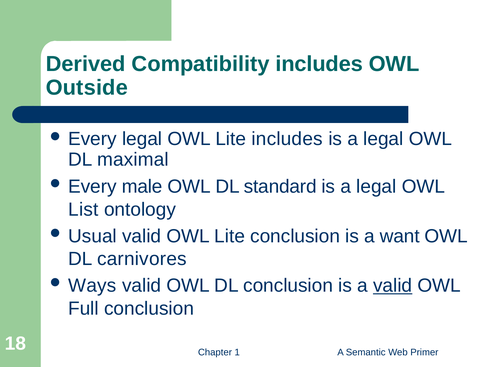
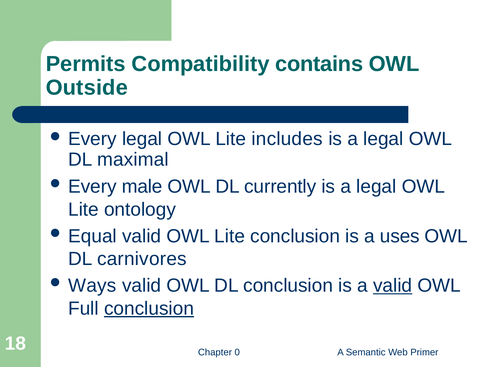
Derived: Derived -> Permits
Compatibility includes: includes -> contains
standard: standard -> currently
List at (83, 210): List -> Lite
Usual: Usual -> Equal
want: want -> uses
conclusion at (149, 309) underline: none -> present
1: 1 -> 0
